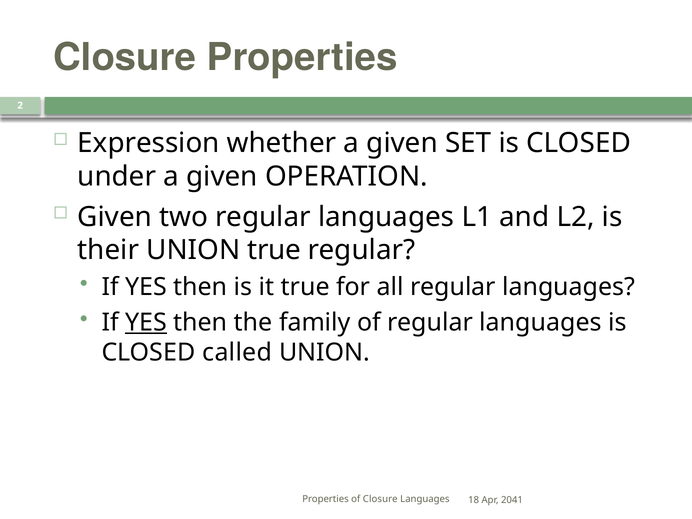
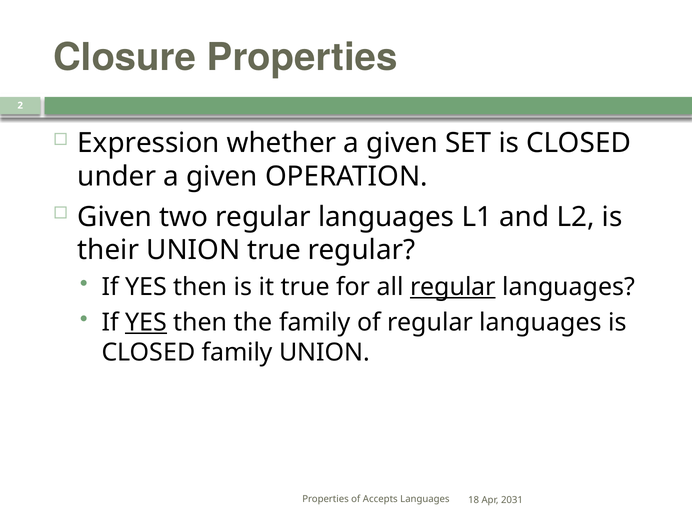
regular at (453, 287) underline: none -> present
CLOSED called: called -> family
of Closure: Closure -> Accepts
2041: 2041 -> 2031
